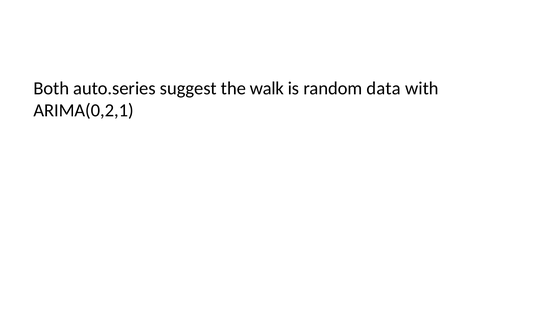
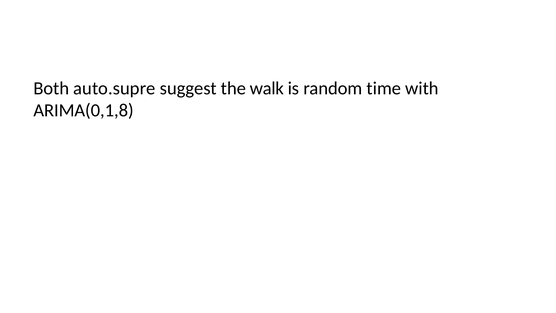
auto.series: auto.series -> auto.supre
data: data -> time
ARIMA(0,2,1: ARIMA(0,2,1 -> ARIMA(0,1,8
